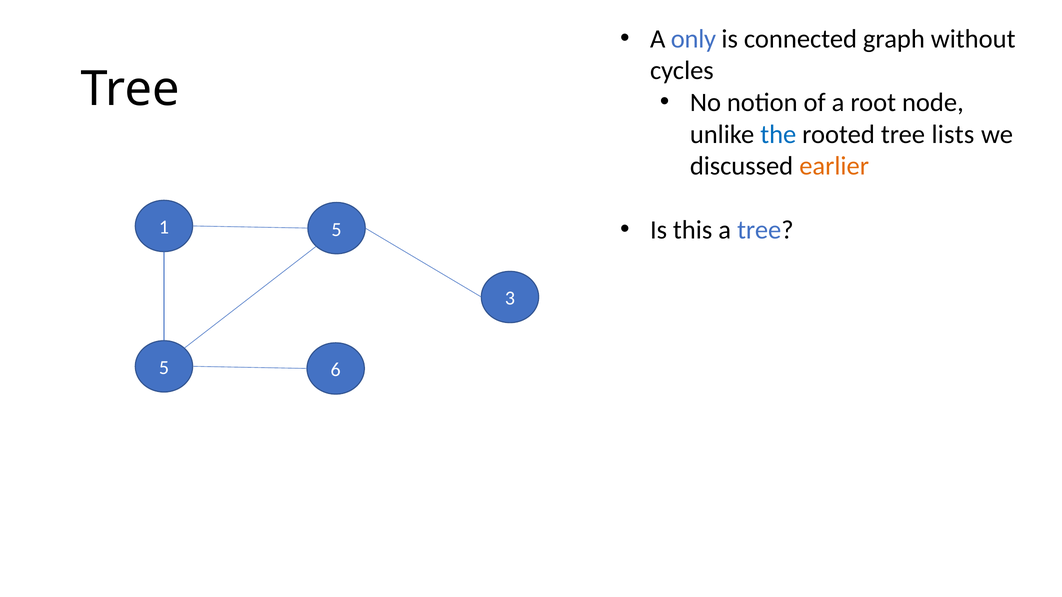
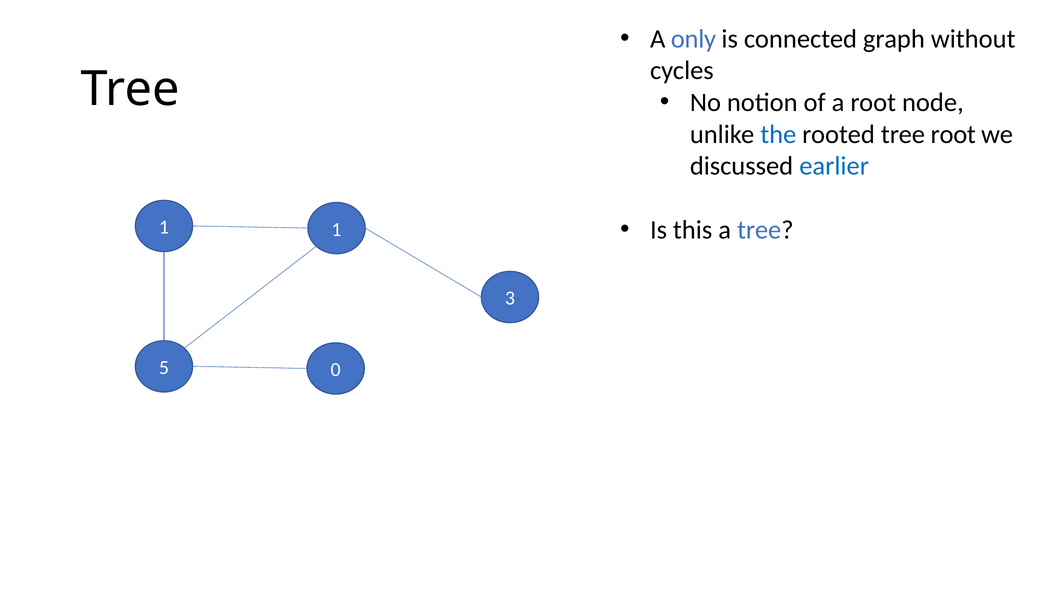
tree lists: lists -> root
earlier colour: orange -> blue
1 5: 5 -> 1
6: 6 -> 0
